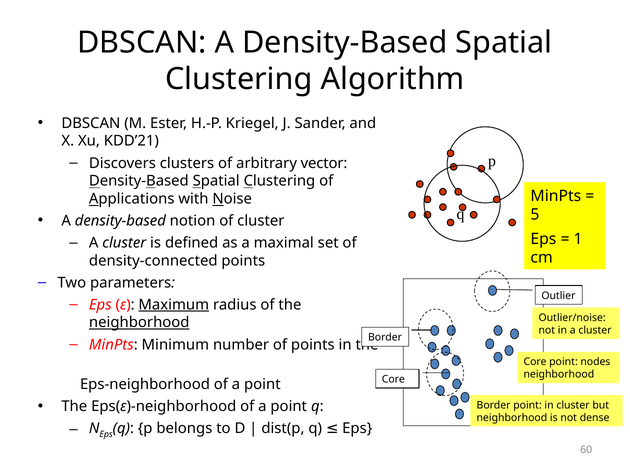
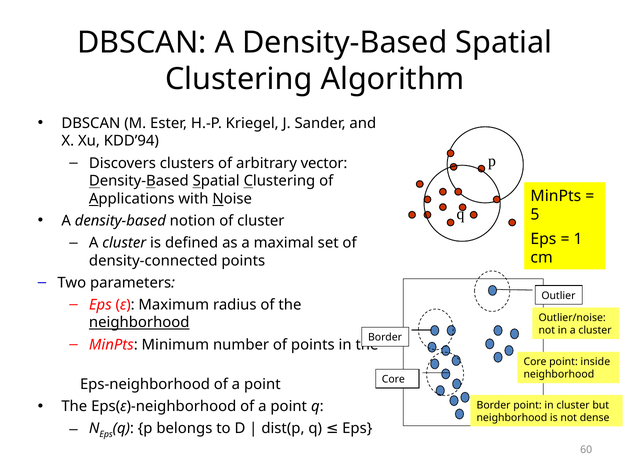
KDD’21: KDD’21 -> KDD’94
Maximum underline: present -> none
nodes: nodes -> inside
